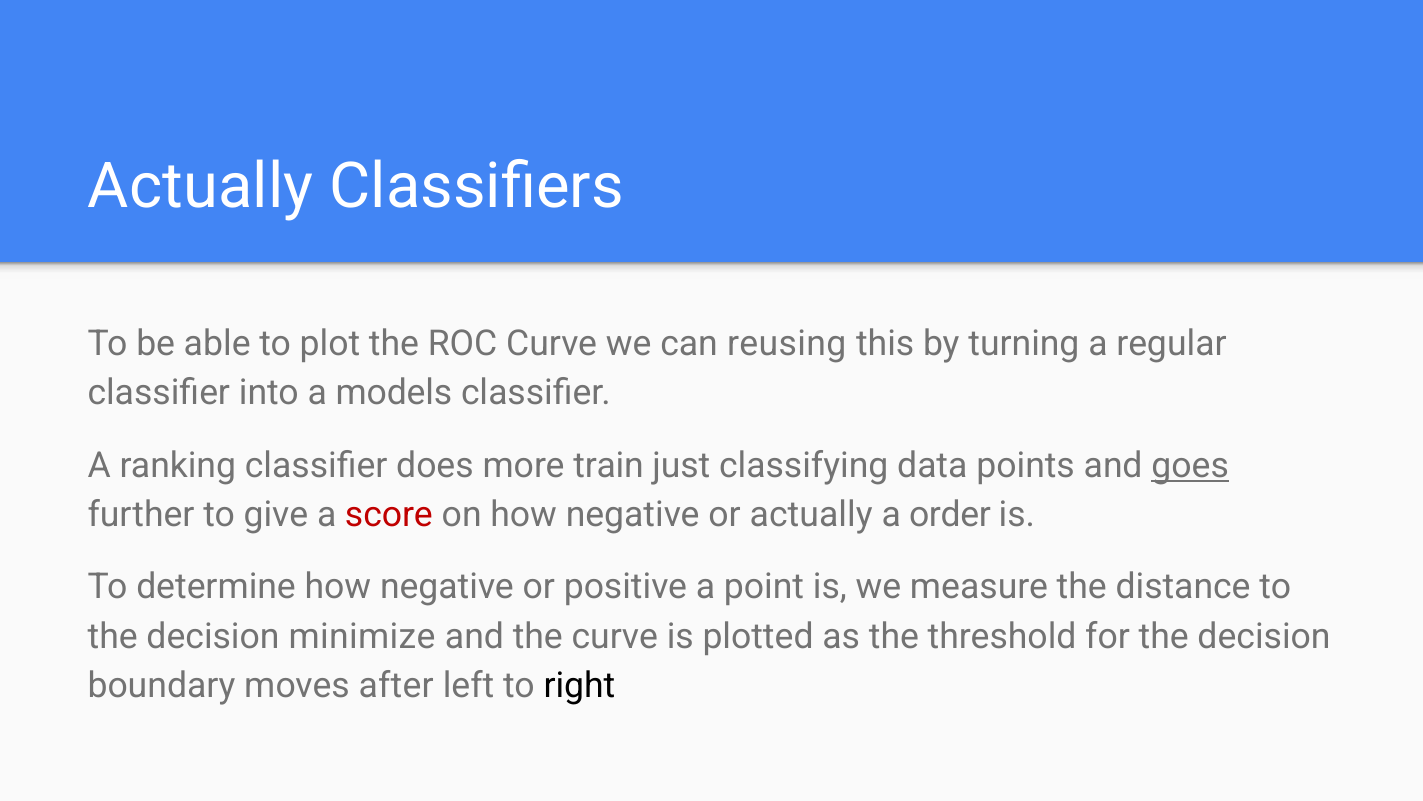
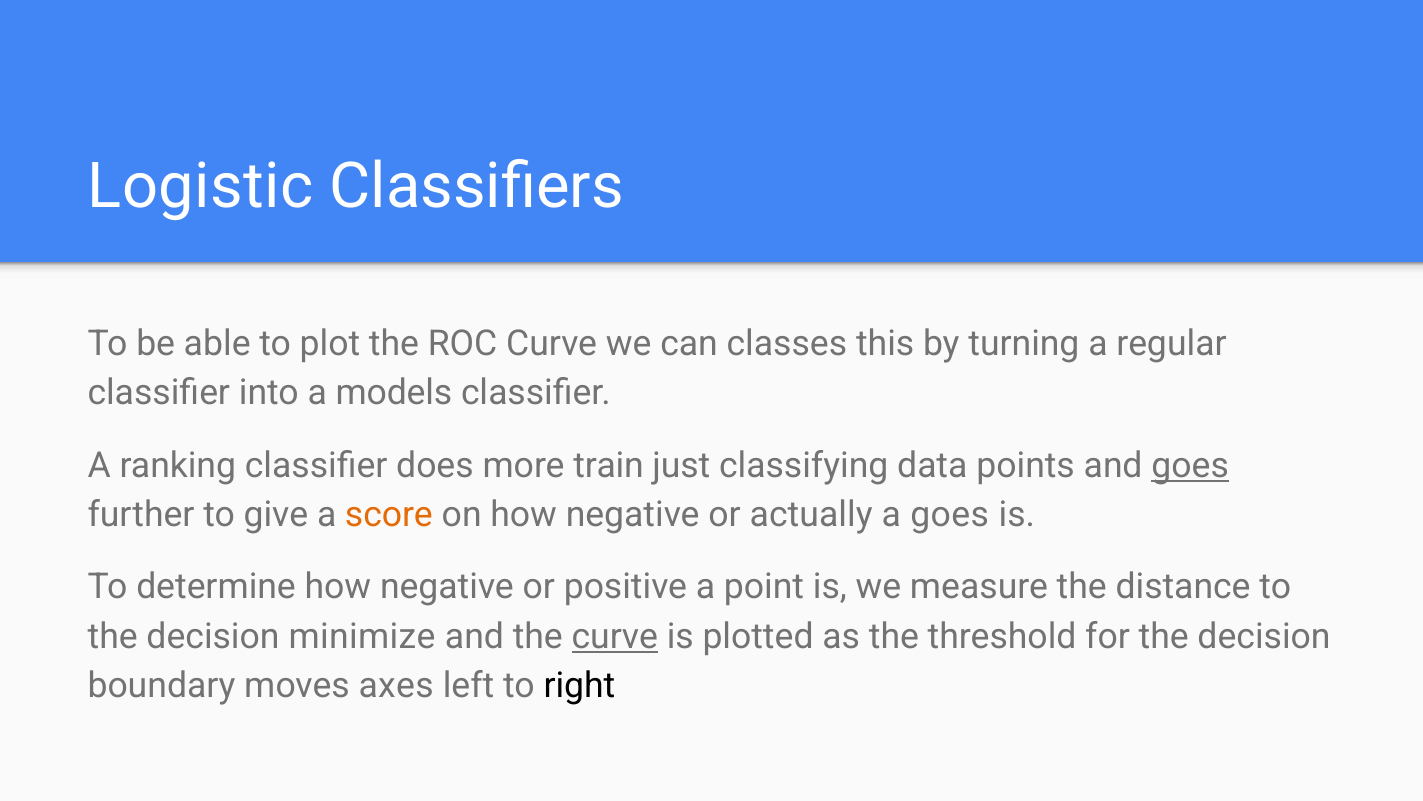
Actually at (201, 187): Actually -> Logistic
reusing: reusing -> classes
score colour: red -> orange
a order: order -> goes
curve at (615, 636) underline: none -> present
after: after -> axes
